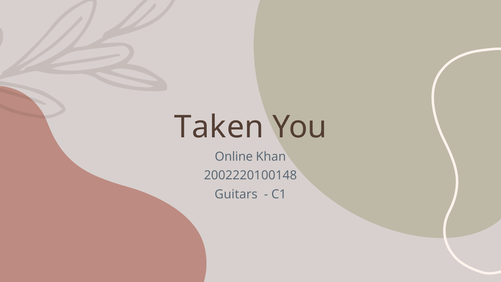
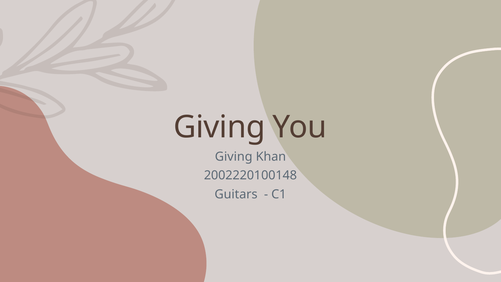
Taken at (219, 127): Taken -> Giving
Online at (234, 157): Online -> Giving
